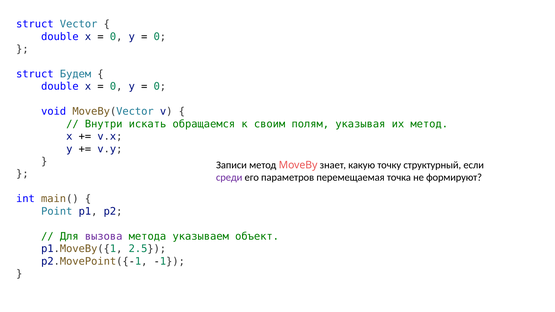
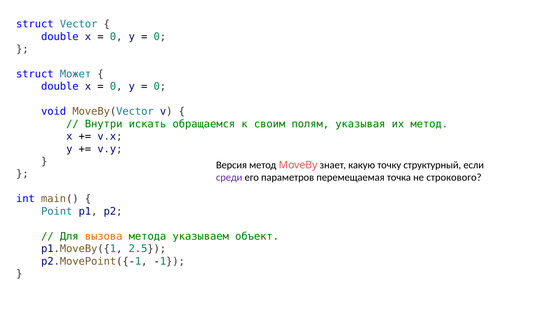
Будем: Будем -> Может
Записи: Записи -> Версия
формируют: формируют -> строкового
вызова colour: purple -> orange
